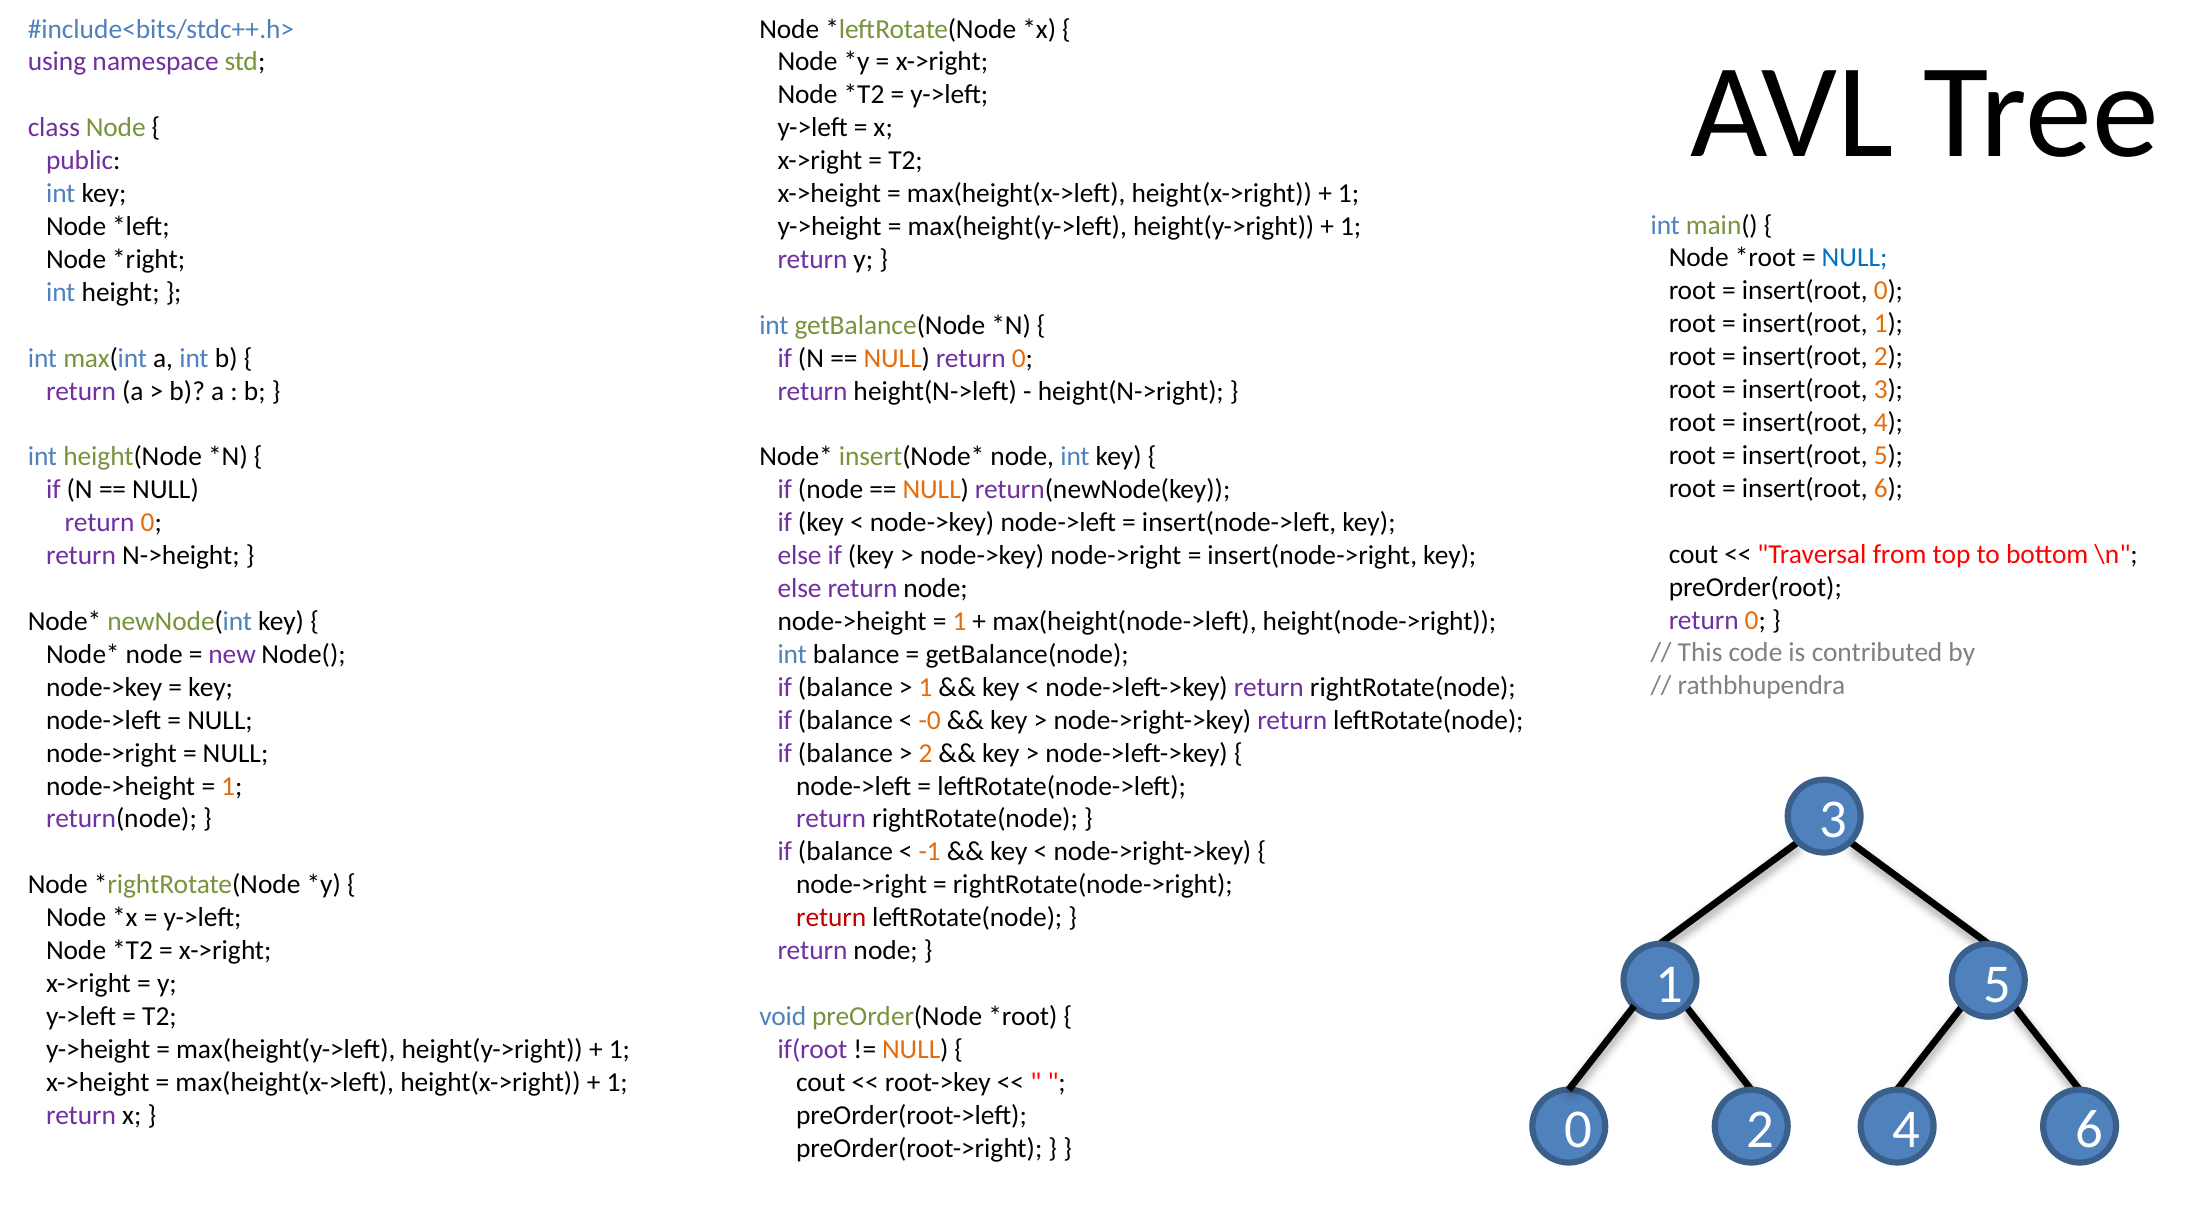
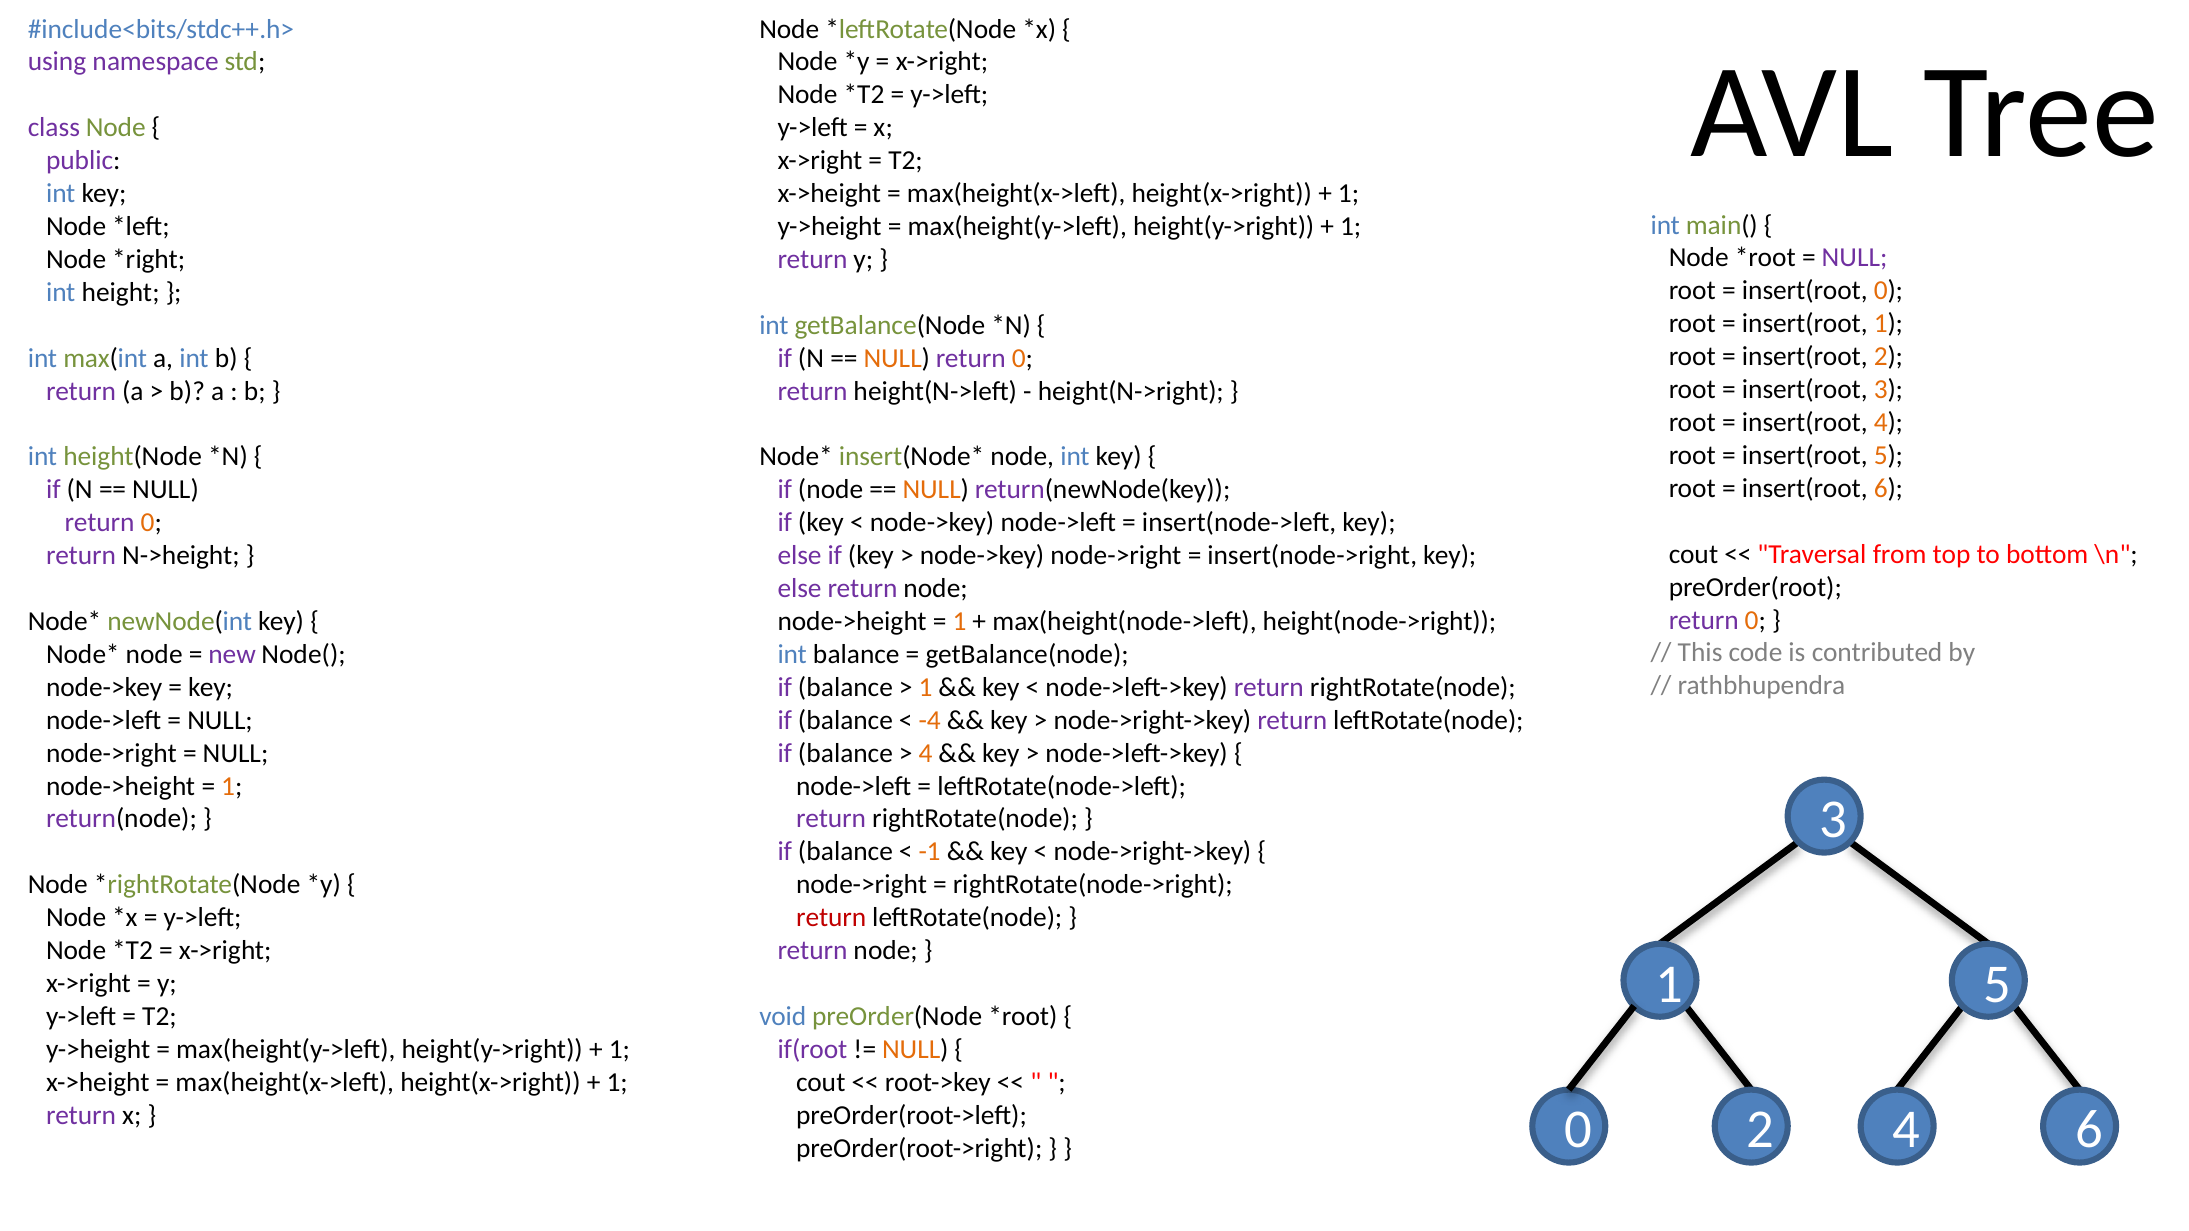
NULL at (1855, 258) colour: blue -> purple
-0: -0 -> -4
2 at (926, 753): 2 -> 4
